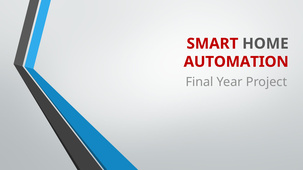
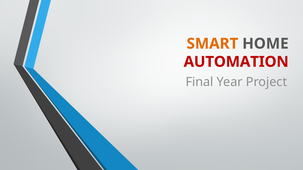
SMART colour: red -> orange
